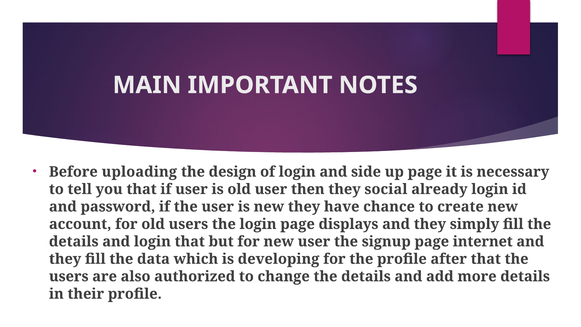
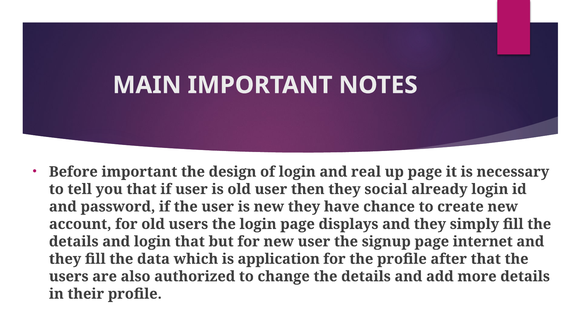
Before uploading: uploading -> important
side: side -> real
developing: developing -> application
